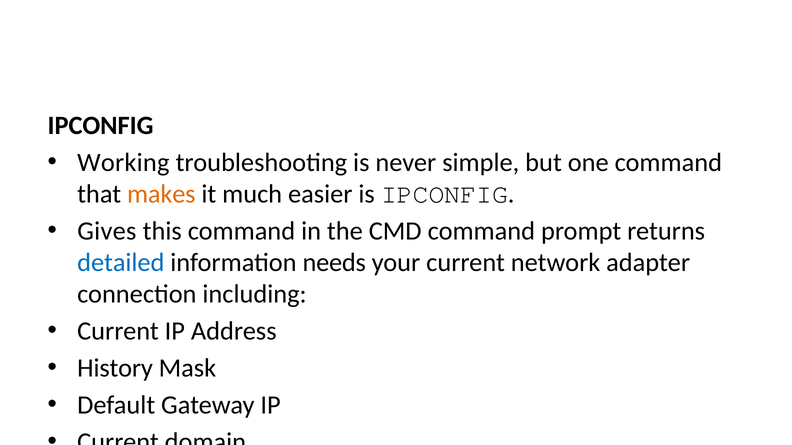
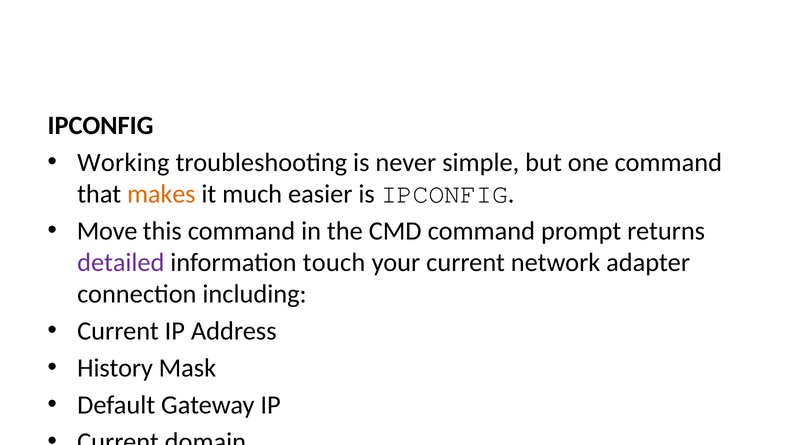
Gives: Gives -> Move
detailed colour: blue -> purple
needs: needs -> touch
